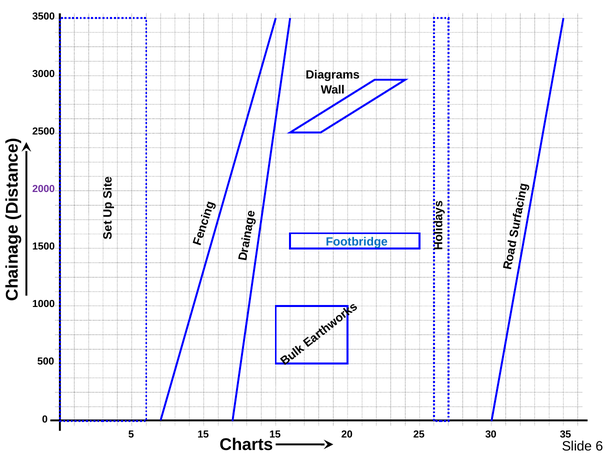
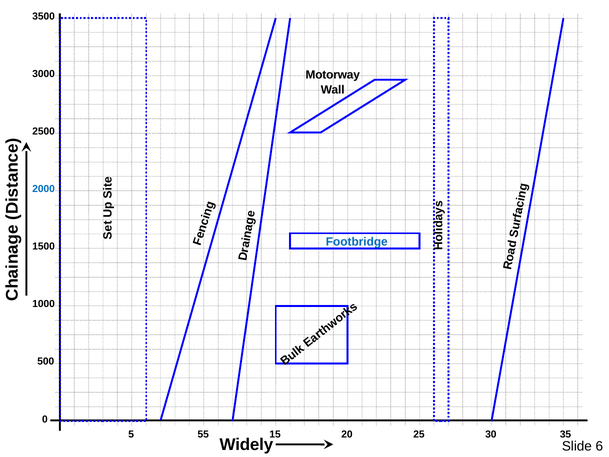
Diagrams: Diagrams -> Motorway
2000 colour: purple -> blue
5 15: 15 -> 55
Charts: Charts -> Widely
